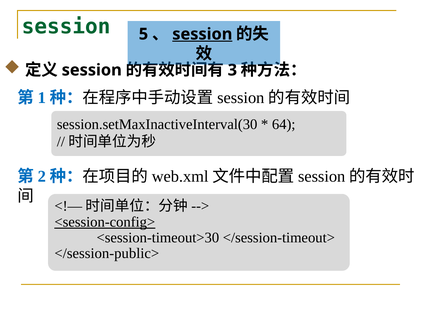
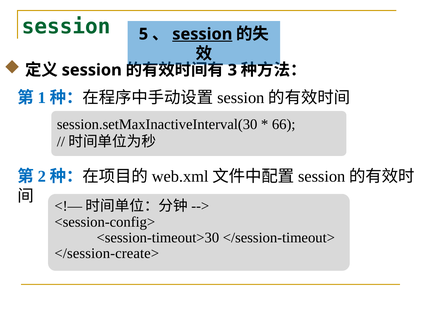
64: 64 -> 66
<session-config> underline: present -> none
</session-public>: </session-public> -> </session-create>
